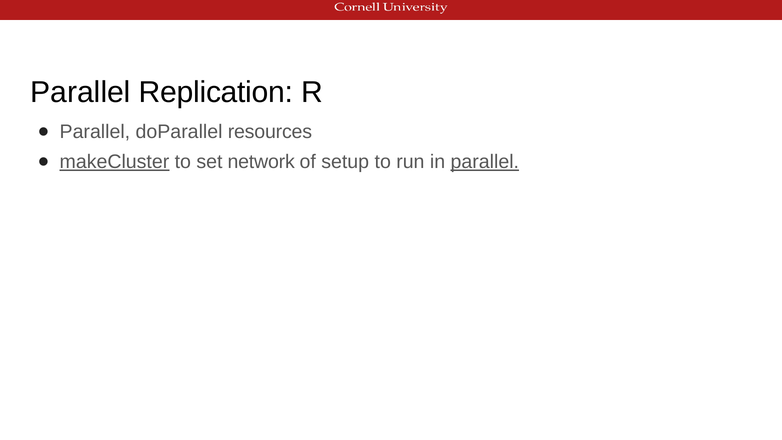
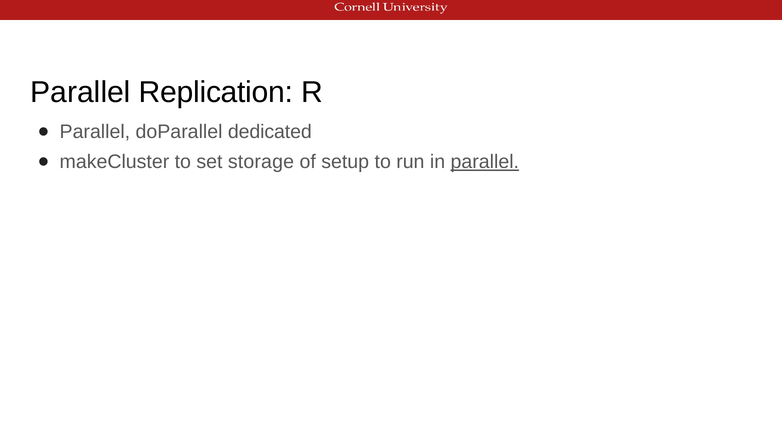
resources: resources -> dedicated
makeCluster underline: present -> none
network: network -> storage
